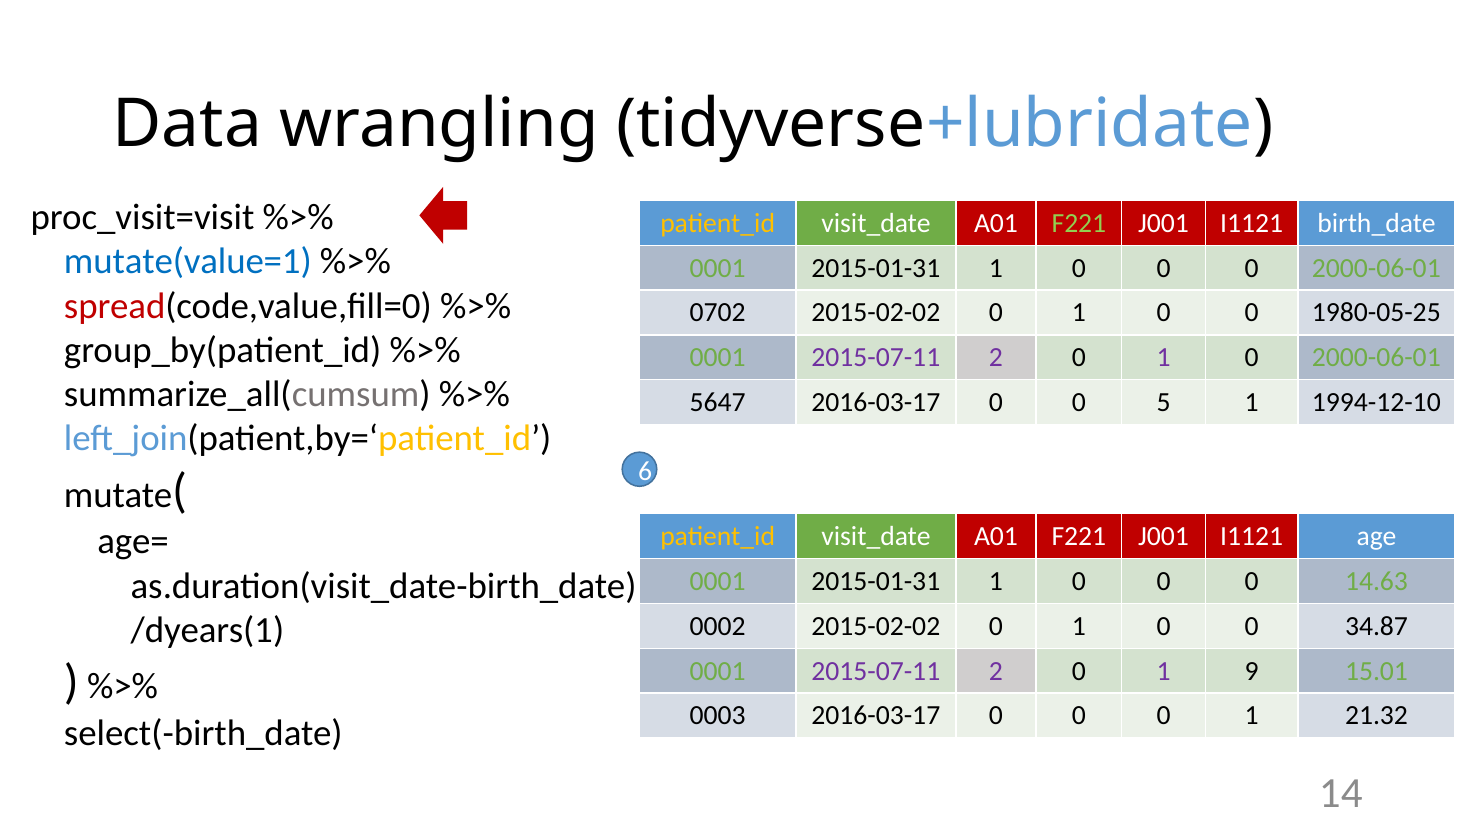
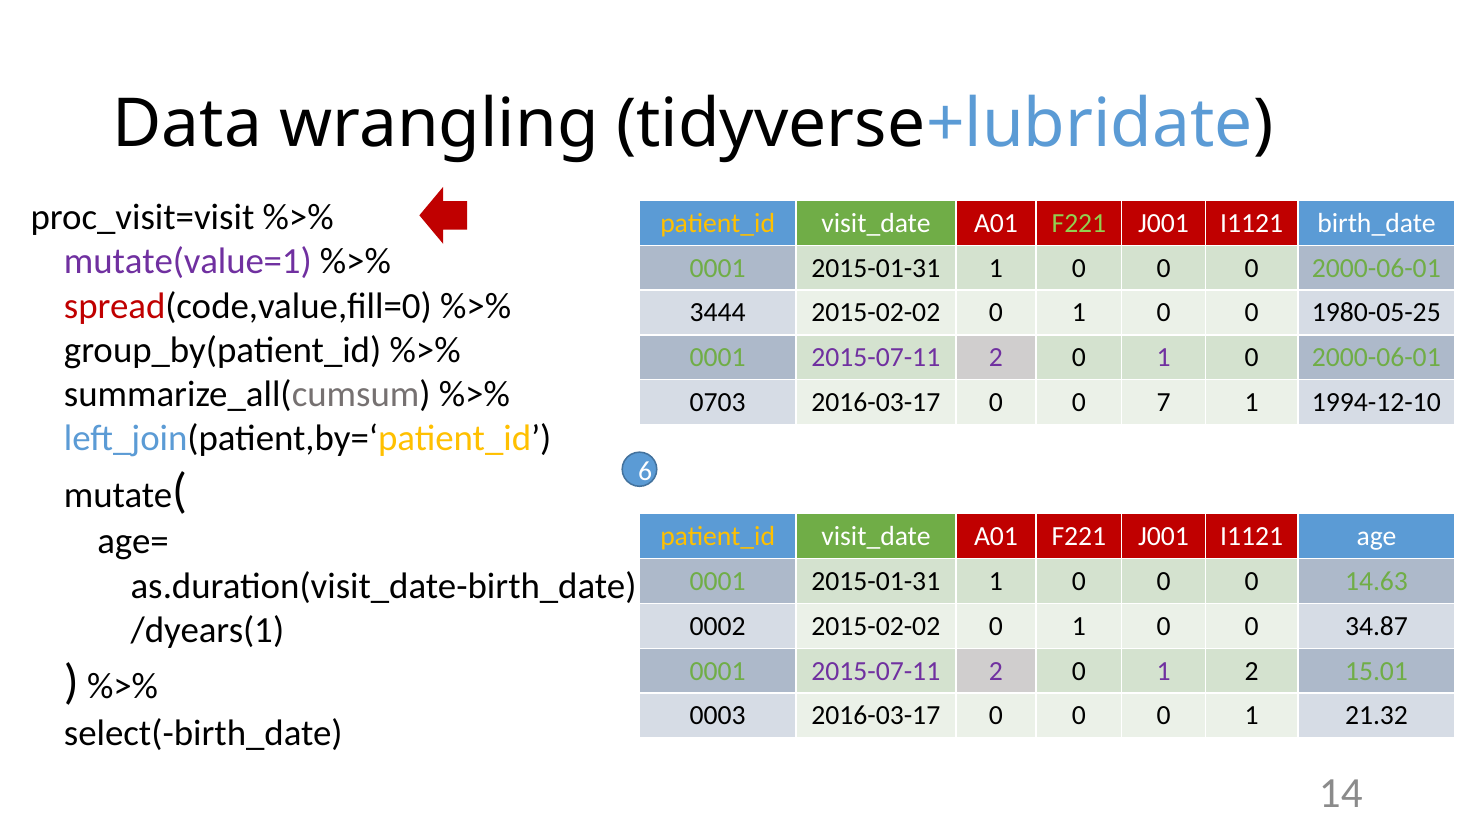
mutate(value=1 colour: blue -> purple
0702: 0702 -> 3444
5647: 5647 -> 0703
5: 5 -> 7
1 9: 9 -> 2
